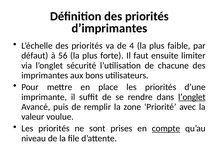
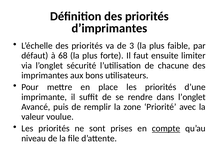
4: 4 -> 3
56: 56 -> 68
l’onglet at (192, 97) underline: present -> none
